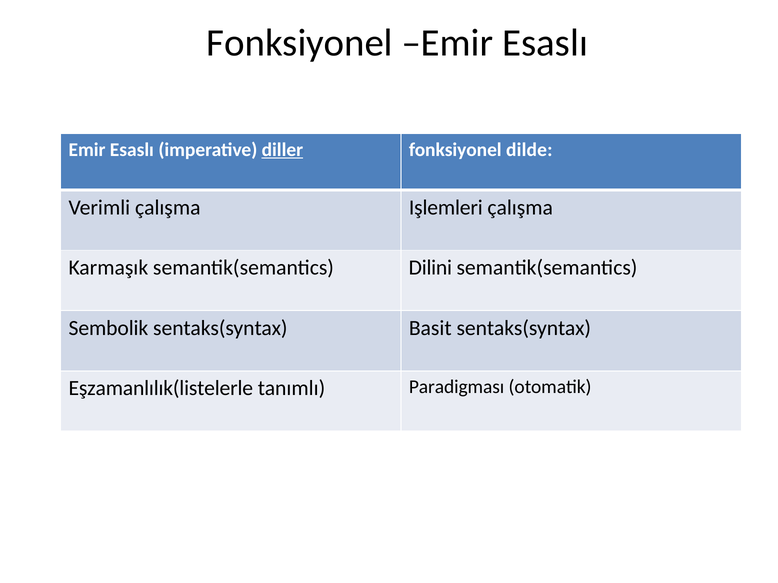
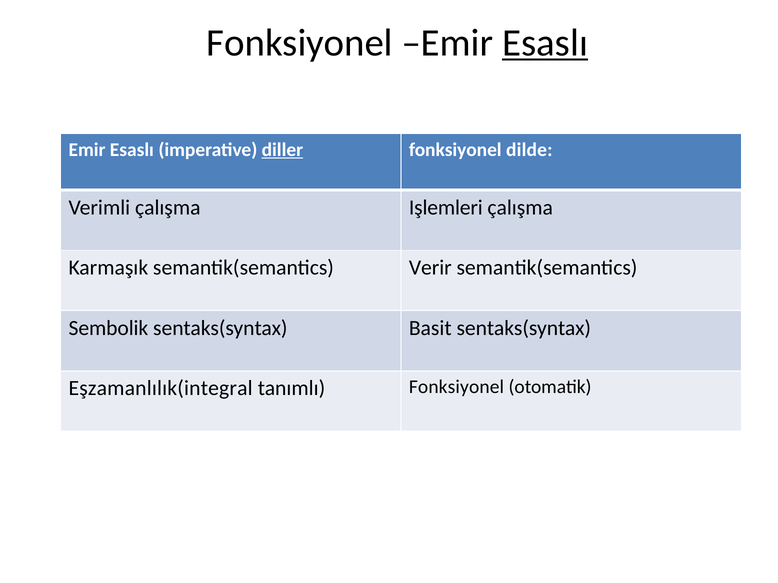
Esaslı at (545, 43) underline: none -> present
Dilini: Dilini -> Verir
Eşzamanlılık(listelerle: Eşzamanlılık(listelerle -> Eşzamanlılık(integral
tanımlı Paradigması: Paradigması -> Fonksiyonel
